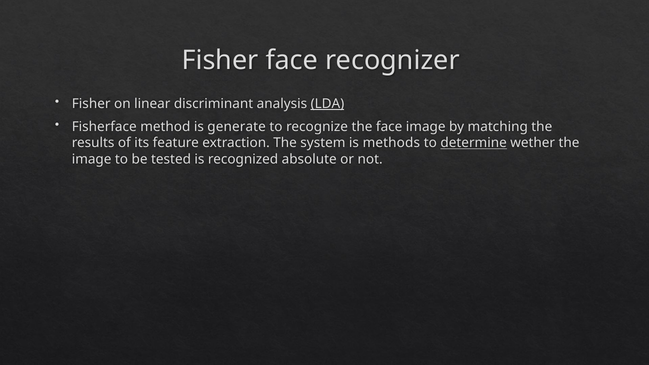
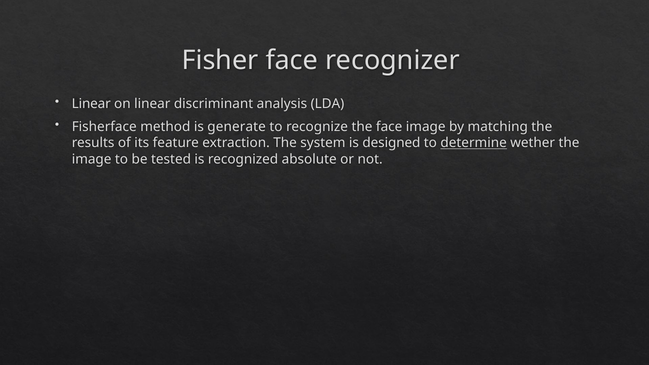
Fisher at (91, 104): Fisher -> Linear
LDA underline: present -> none
methods: methods -> designed
